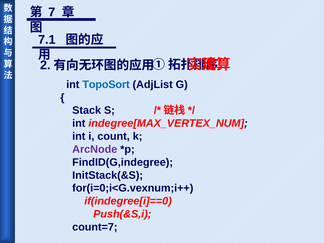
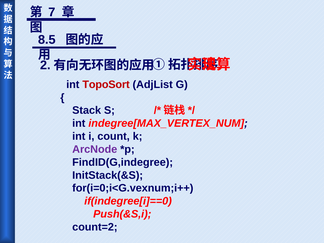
7.1: 7.1 -> 8.5
TopoSort colour: blue -> red
count=7: count=7 -> count=2
